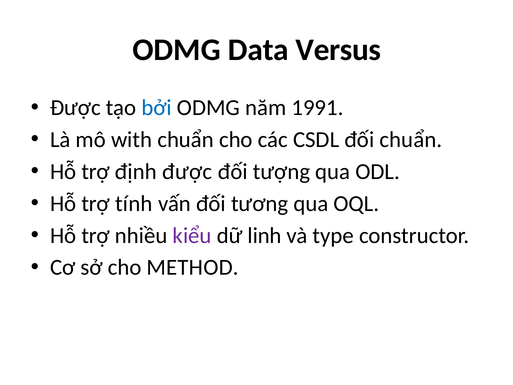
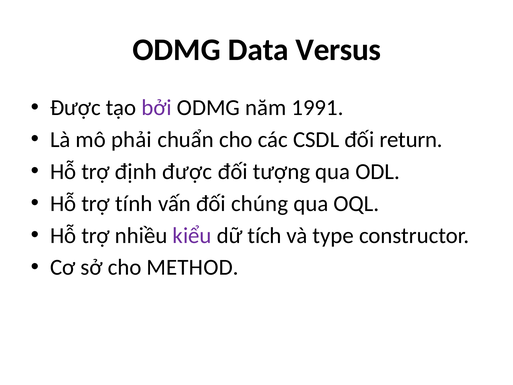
bởi colour: blue -> purple
with: with -> phải
đối chuẩn: chuẩn -> return
tương: tương -> chúng
linh: linh -> tích
